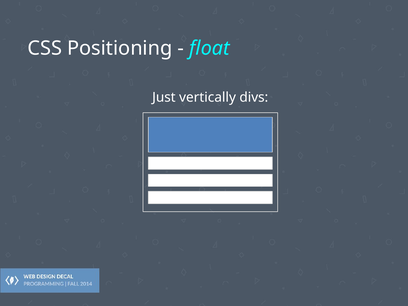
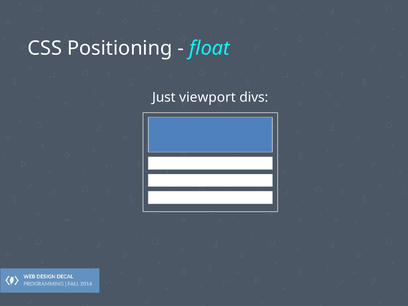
vertically: vertically -> viewport
